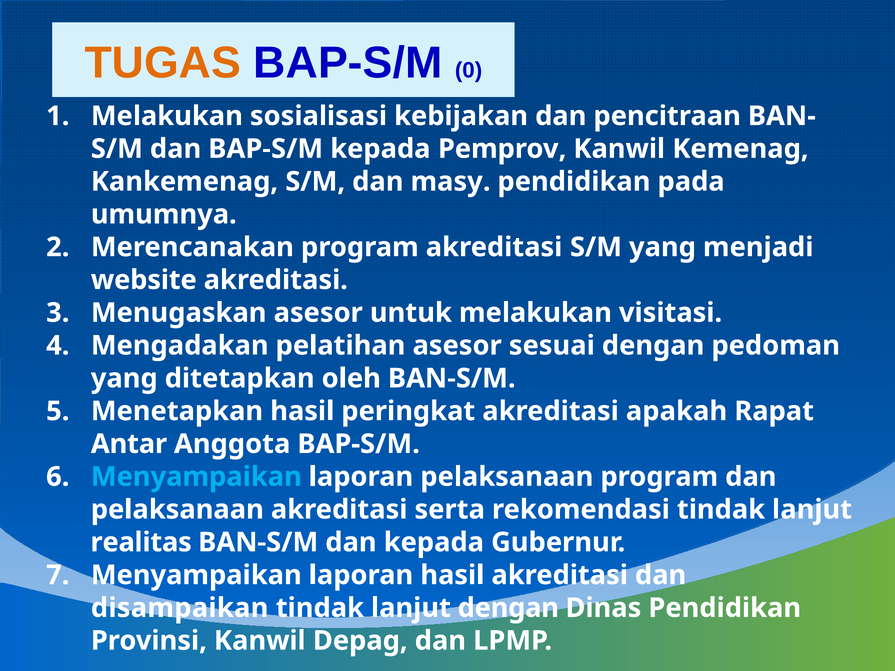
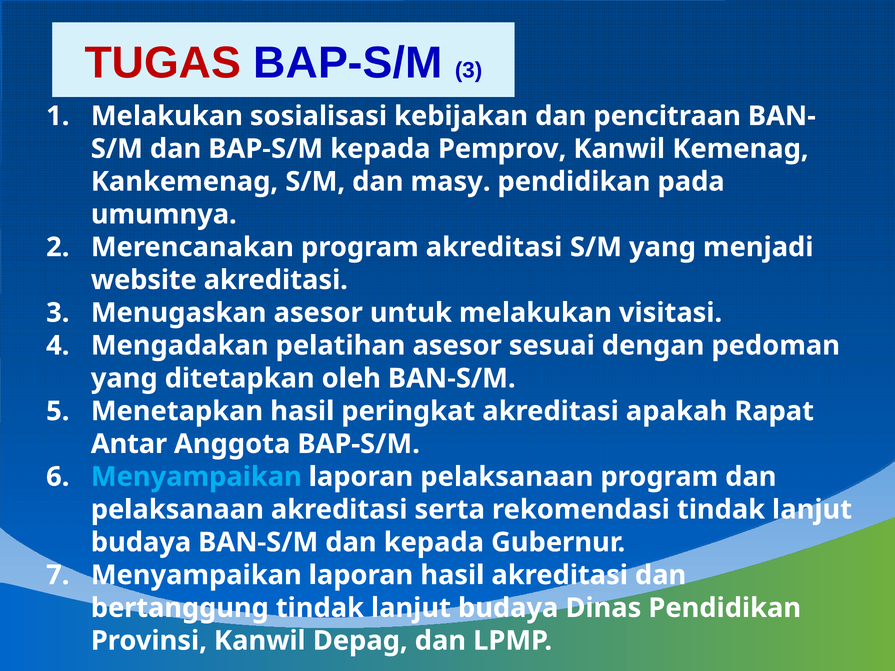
TUGAS colour: orange -> red
BAP-S/M 0: 0 -> 3
realitas at (141, 543): realitas -> budaya
disampaikan: disampaikan -> bertanggung
dengan at (508, 608): dengan -> budaya
